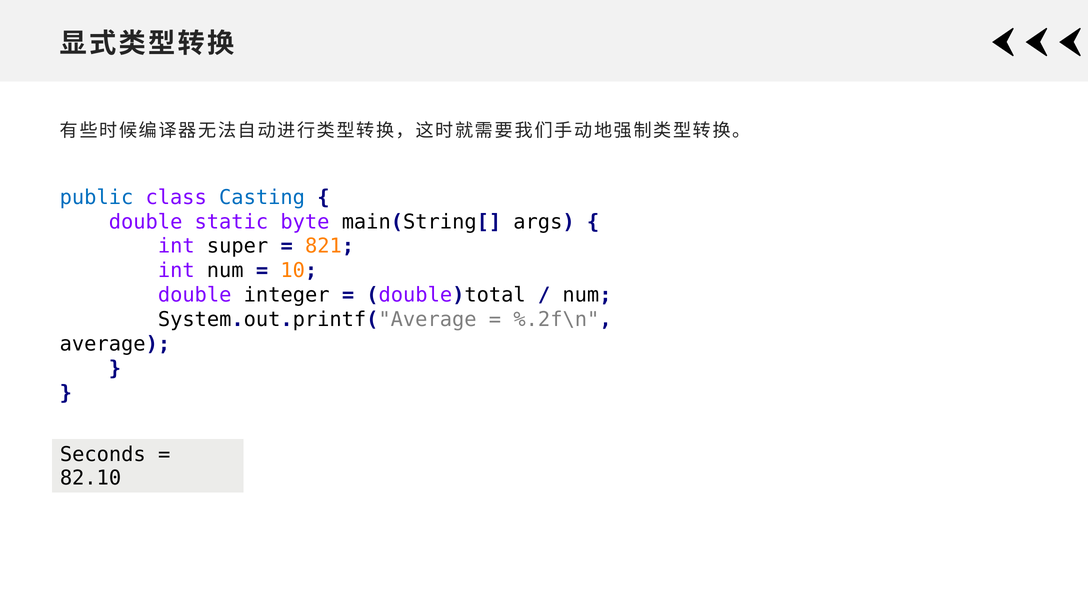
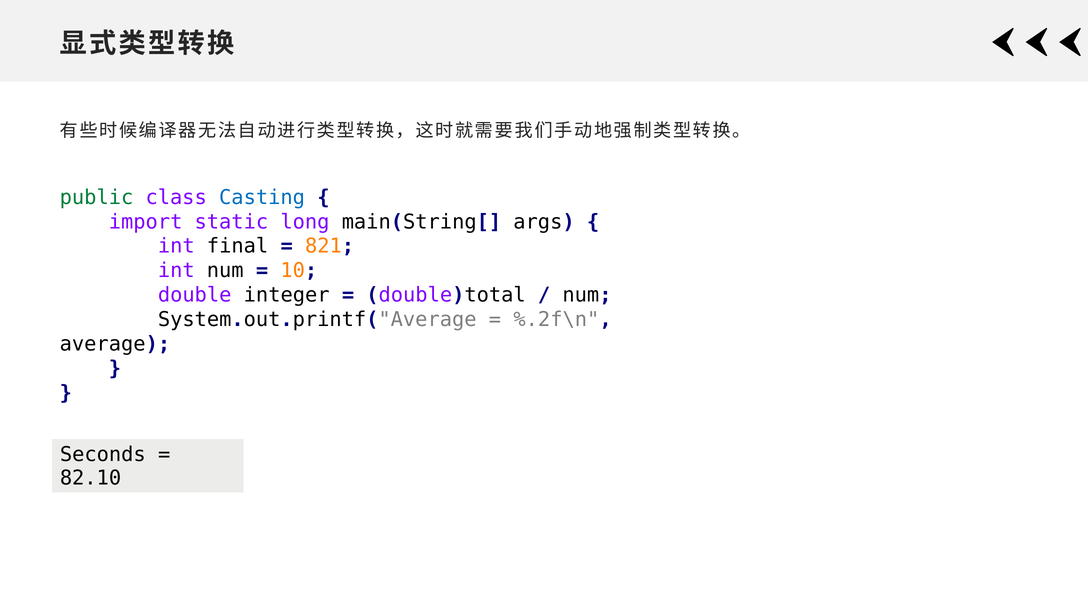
public colour: blue -> green
double at (146, 222): double -> import
byte: byte -> long
super: super -> final
